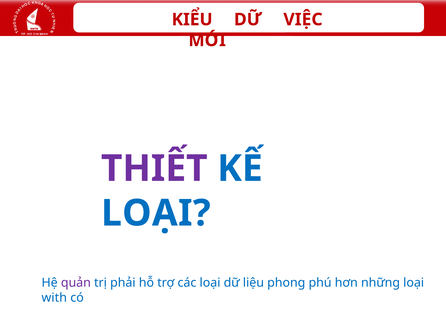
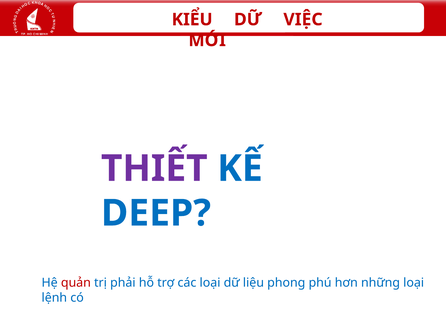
LOẠI at (156, 213): LOẠI -> DEEP
quản colour: purple -> red
with: with -> lệnh
